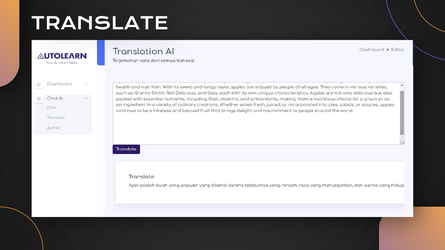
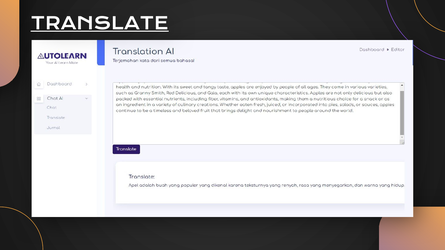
TRANSLATE underline: none -> present
